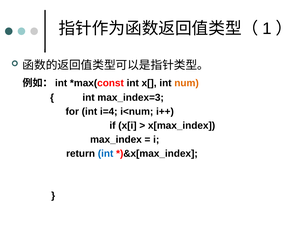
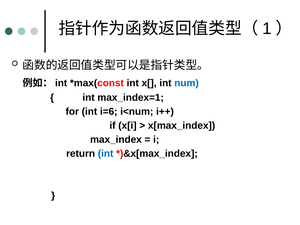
num colour: orange -> blue
max_index=3: max_index=3 -> max_index=1
i=4: i=4 -> i=6
